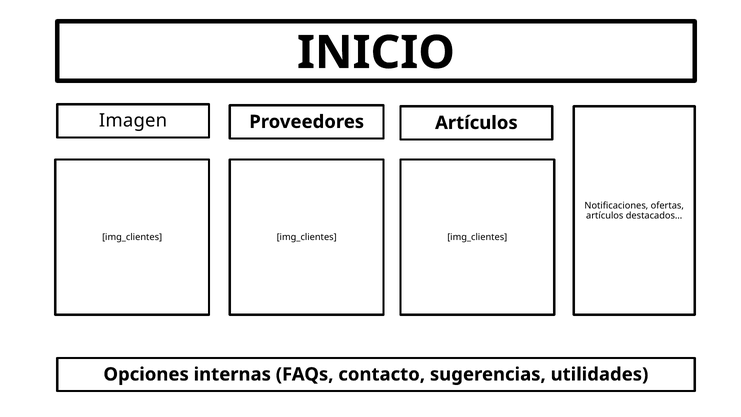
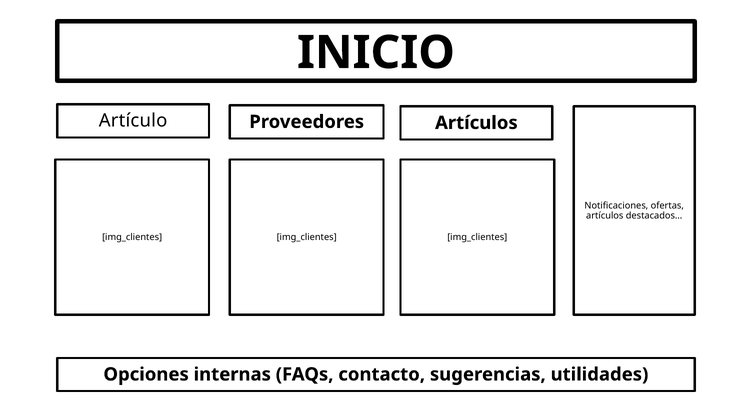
Imagen: Imagen -> Artículo
